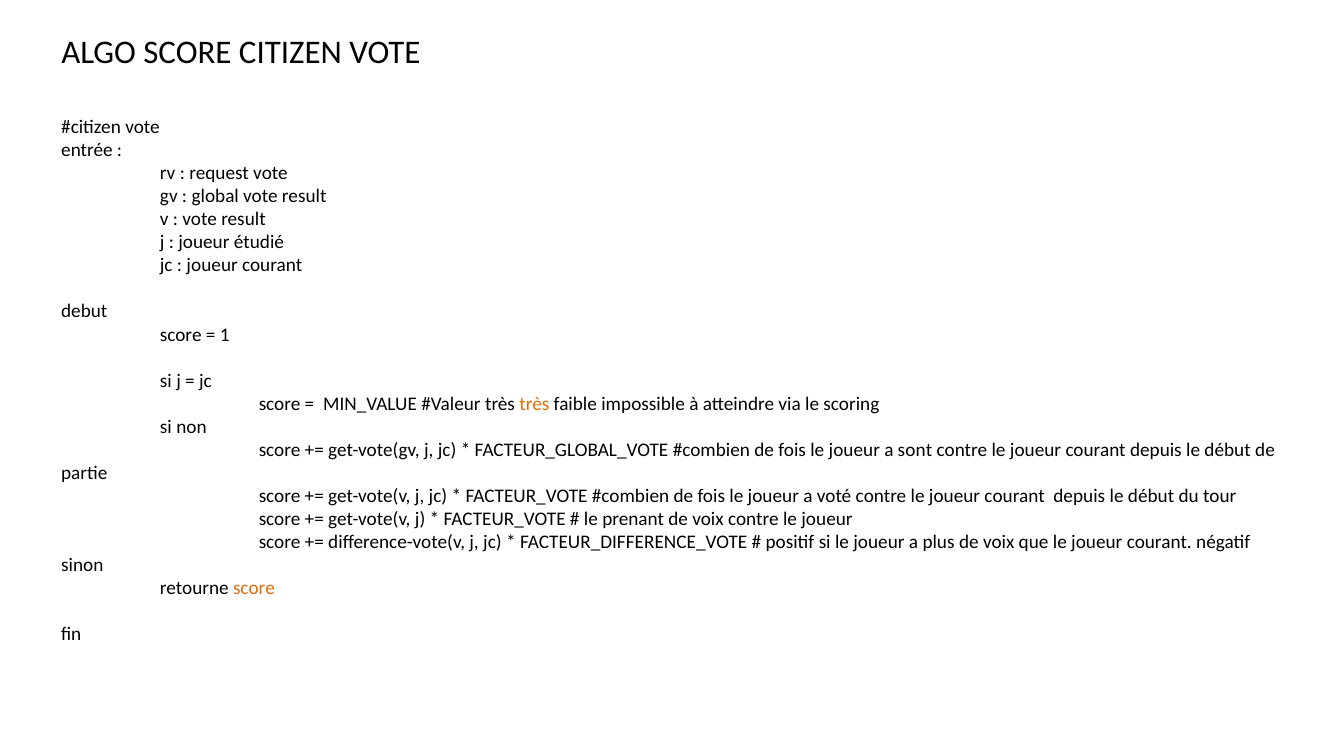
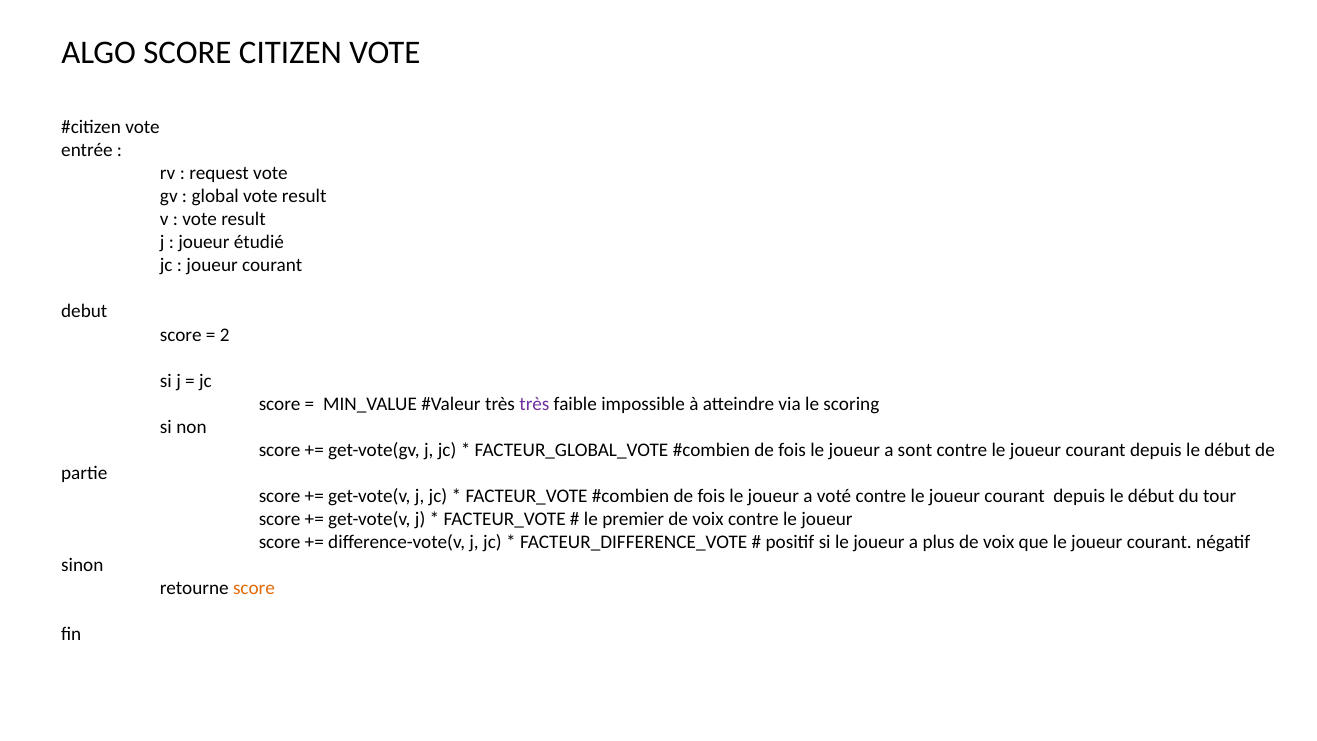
1: 1 -> 2
très at (534, 404) colour: orange -> purple
prenant: prenant -> premier
